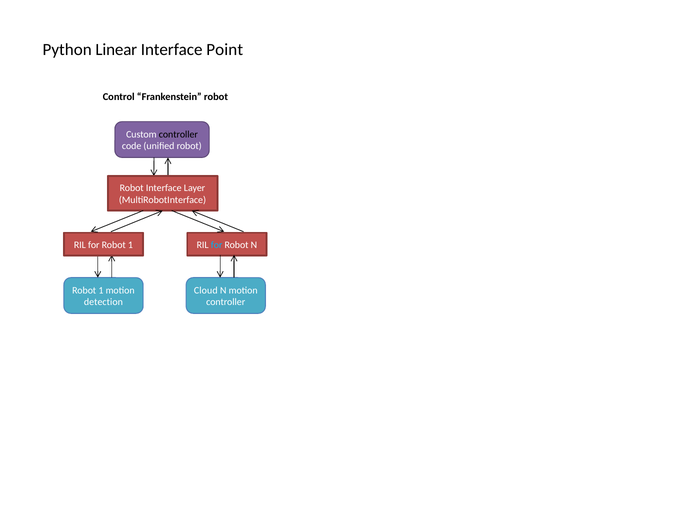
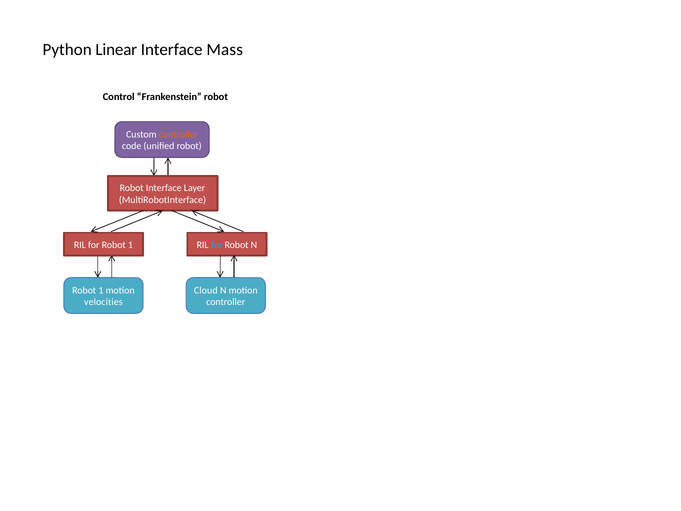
Point: Point -> Mass
controller at (178, 134) colour: black -> orange
detection: detection -> velocities
